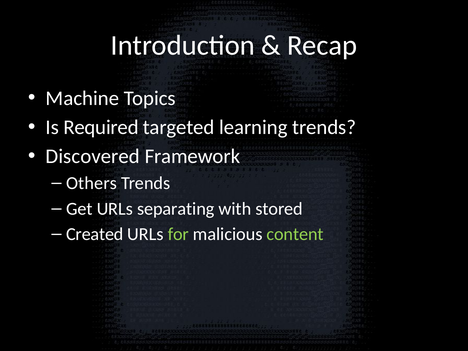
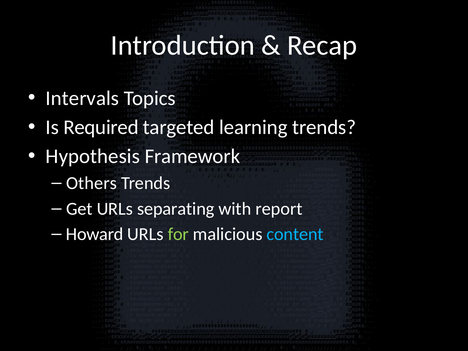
Machine: Machine -> Intervals
Discovered: Discovered -> Hypothesis
stored: stored -> report
Created: Created -> Howard
content colour: light green -> light blue
